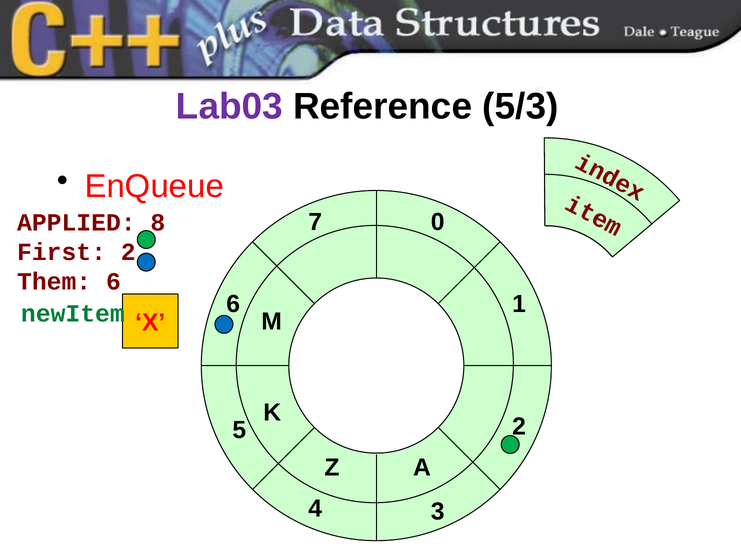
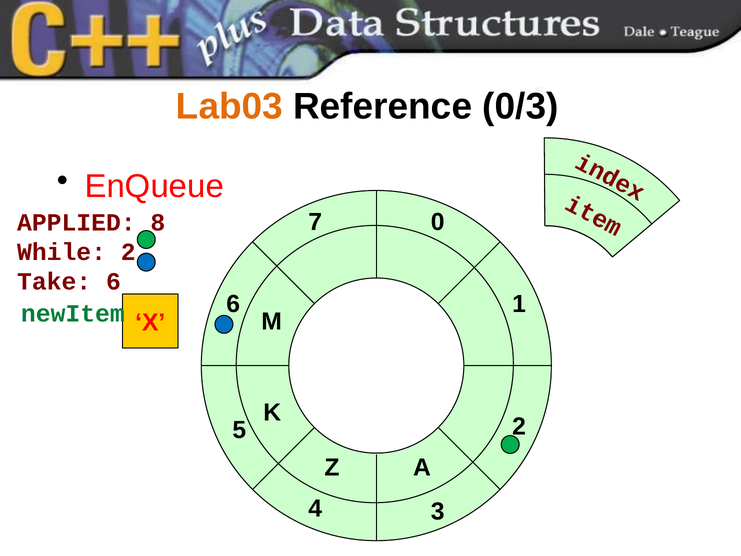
Lab03 colour: purple -> orange
5/3: 5/3 -> 0/3
First: First -> While
Them: Them -> Take
